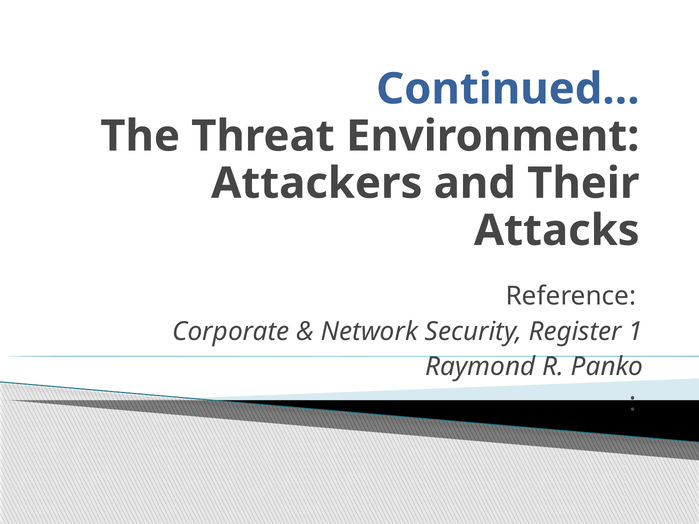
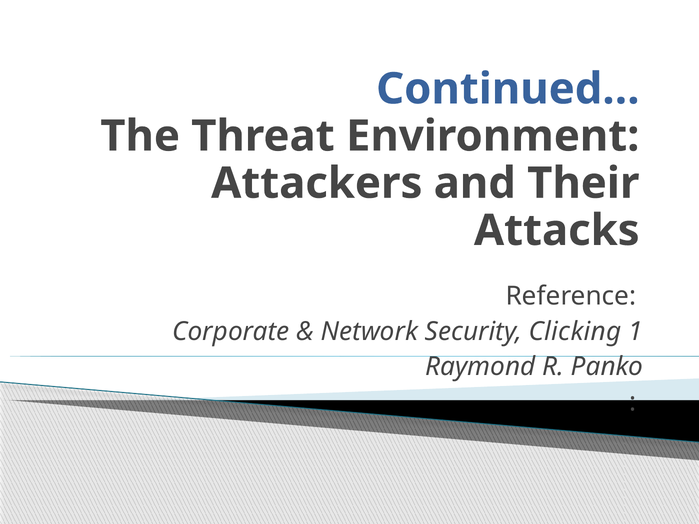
Register: Register -> Clicking
